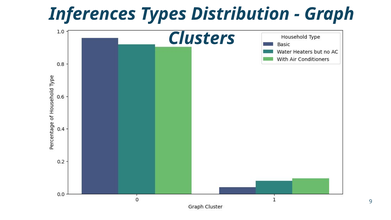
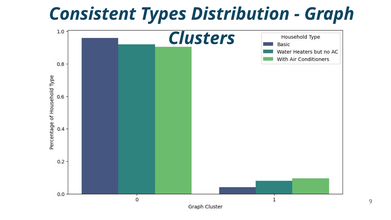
Inferences: Inferences -> Consistent
